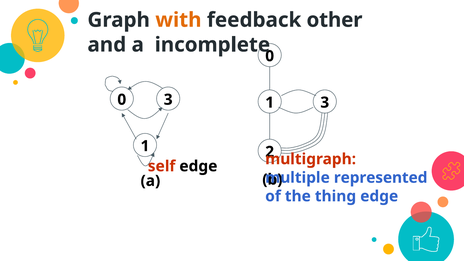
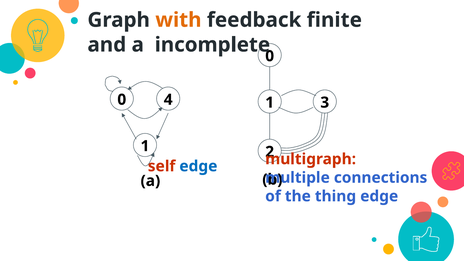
other: other -> finite
3 at (168, 100): 3 -> 4
edge at (198, 166) colour: black -> blue
represented: represented -> connections
